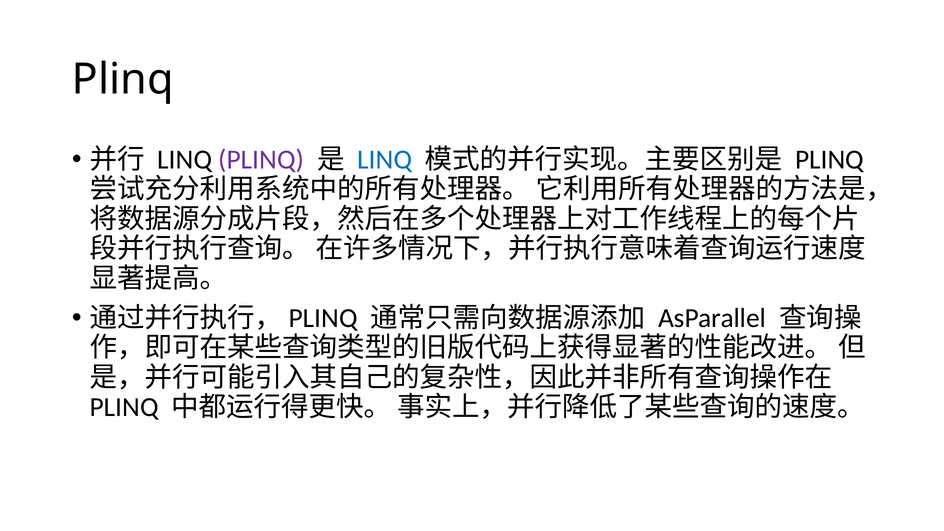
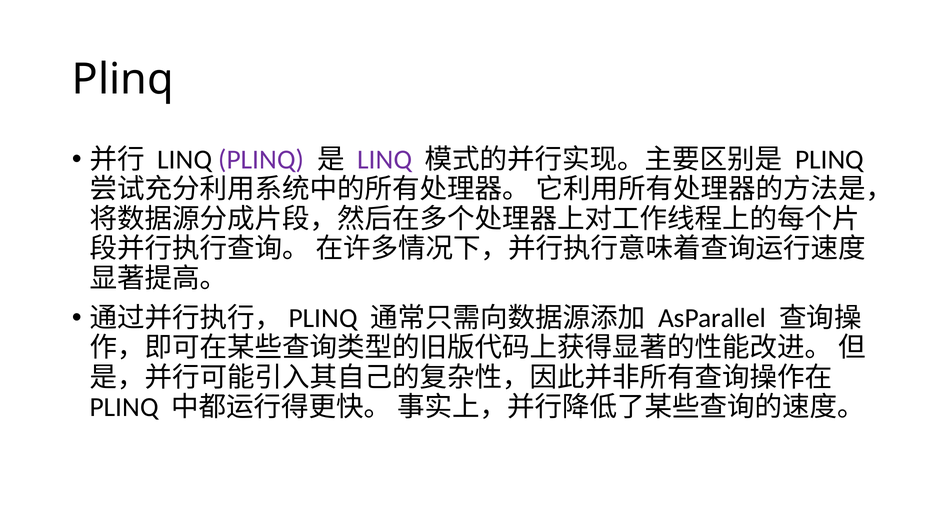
LINQ at (385, 160) colour: blue -> purple
